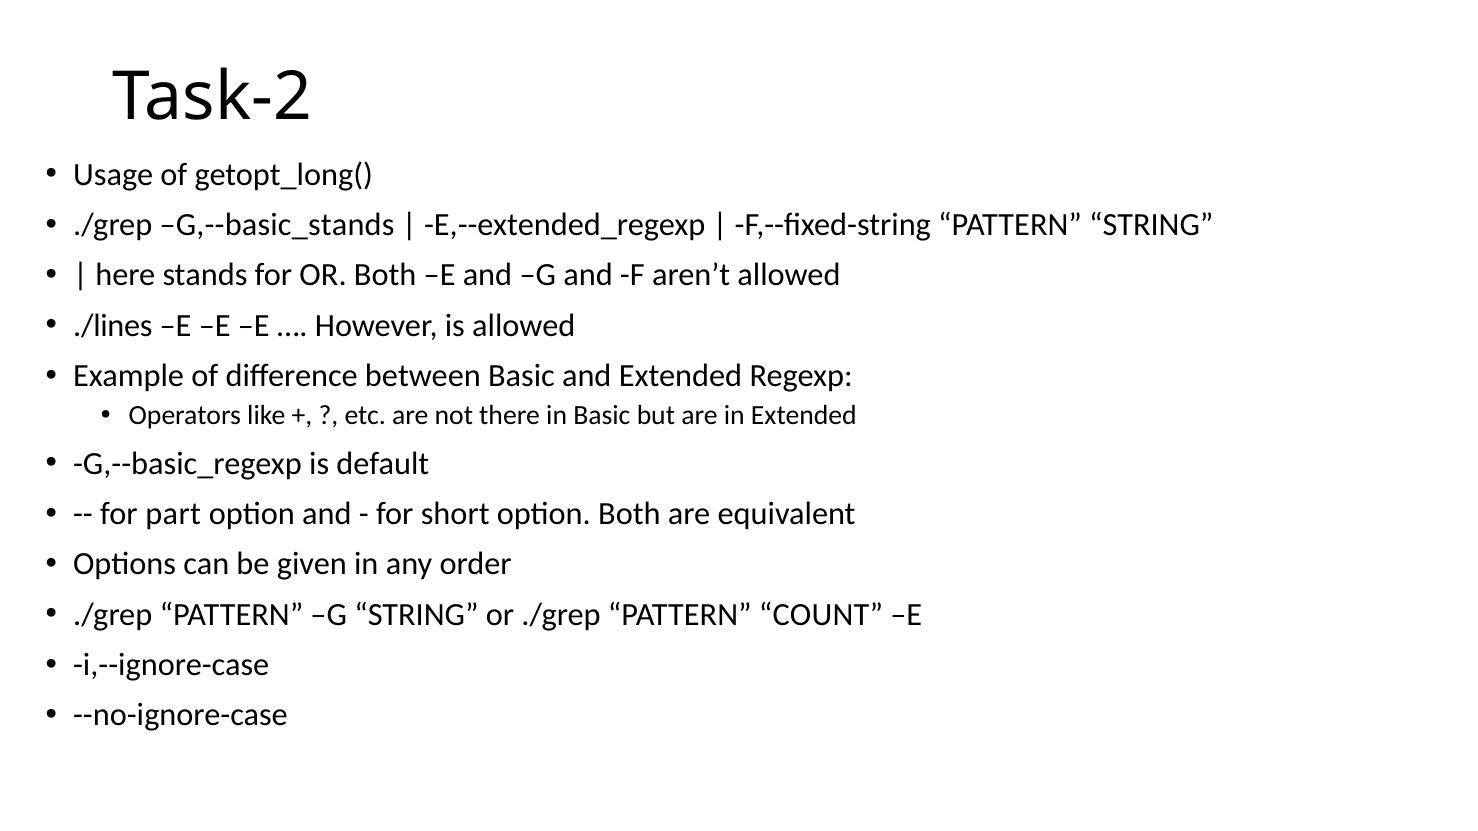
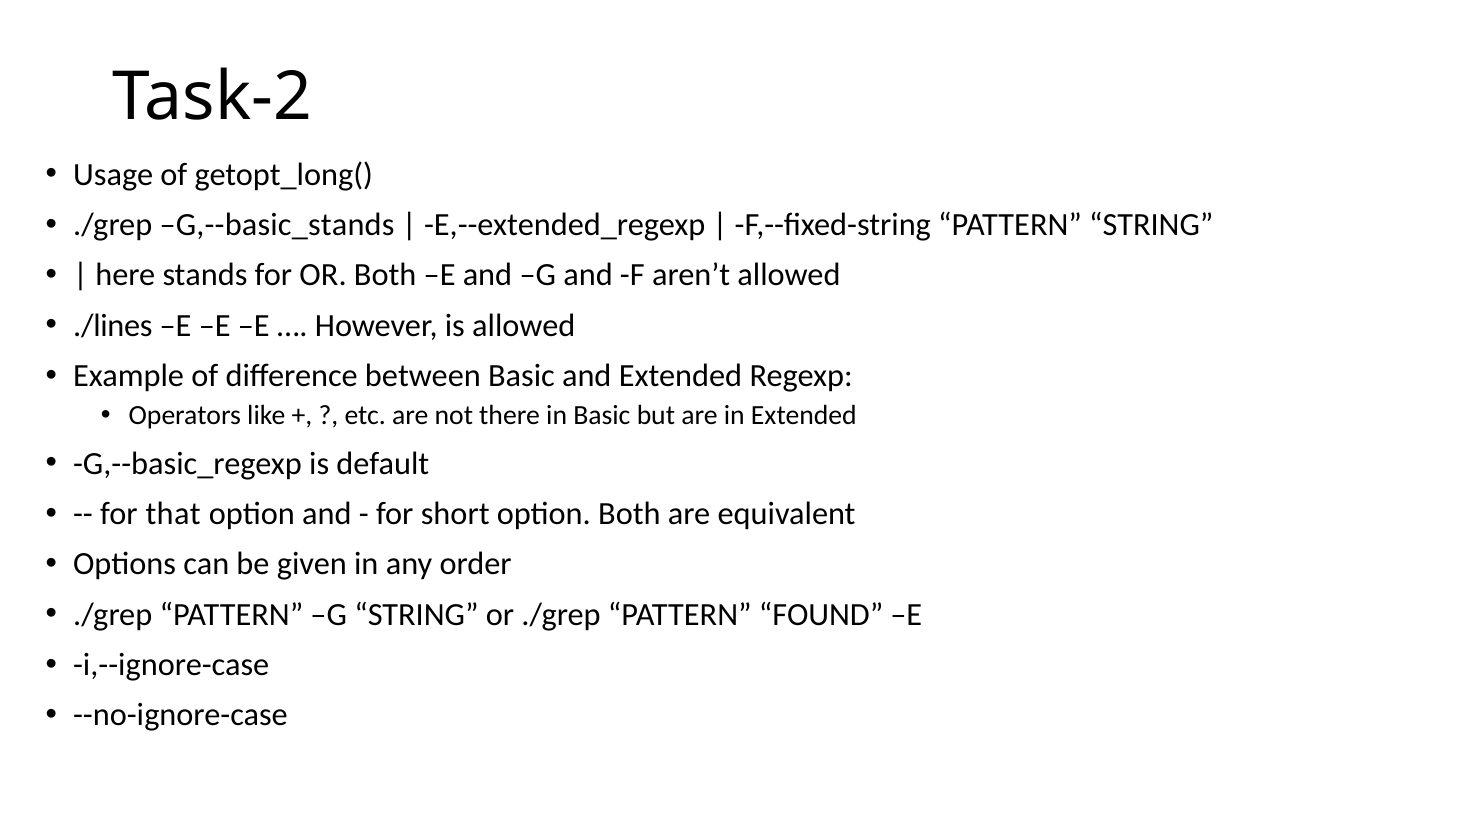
part: part -> that
COUNT: COUNT -> FOUND
